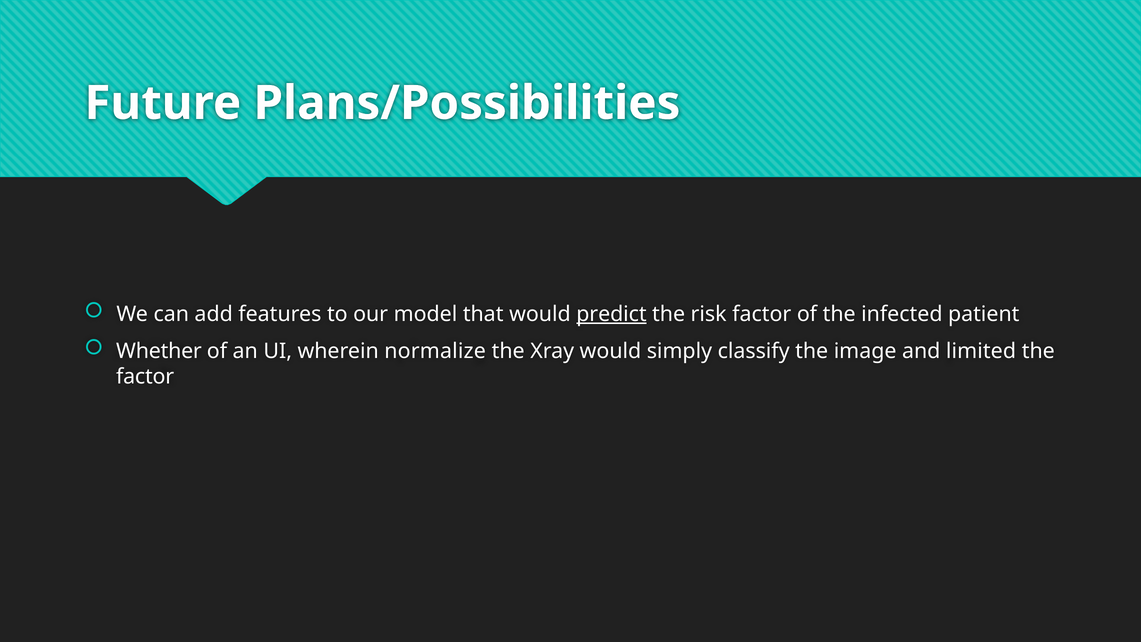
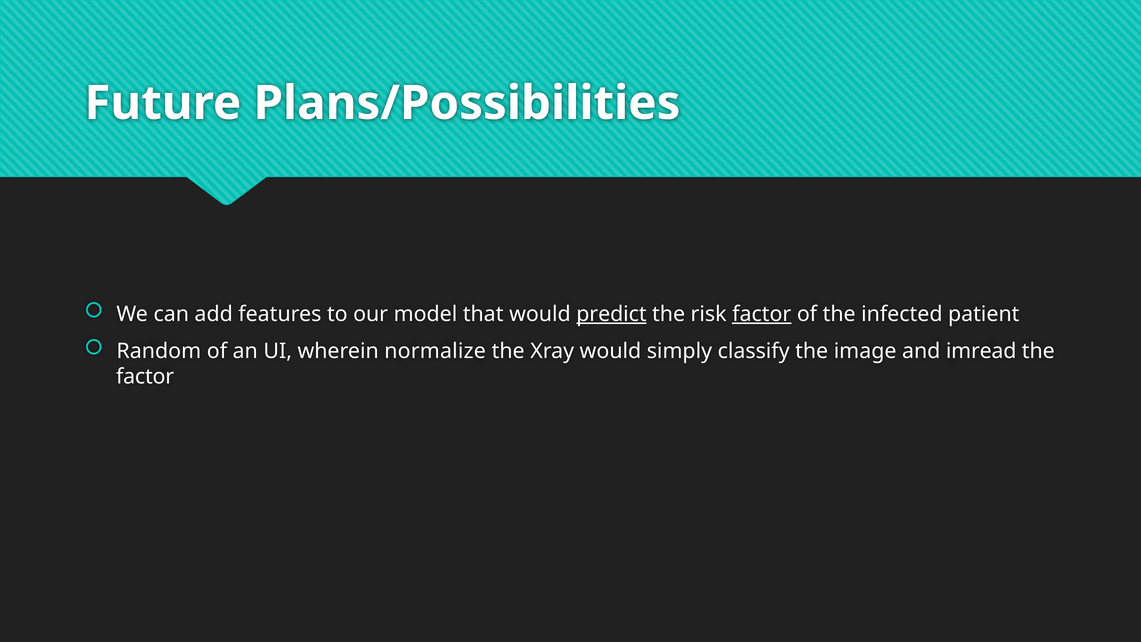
factor at (762, 314) underline: none -> present
Whether: Whether -> Random
limited: limited -> imread
